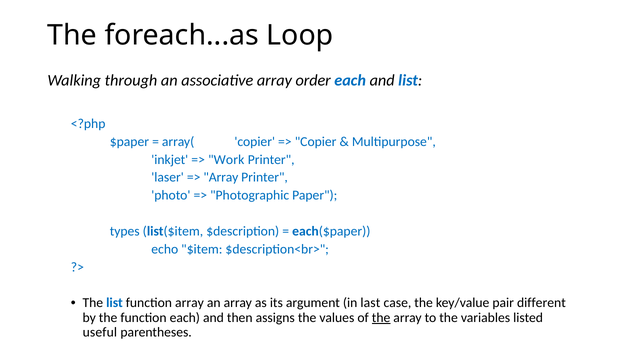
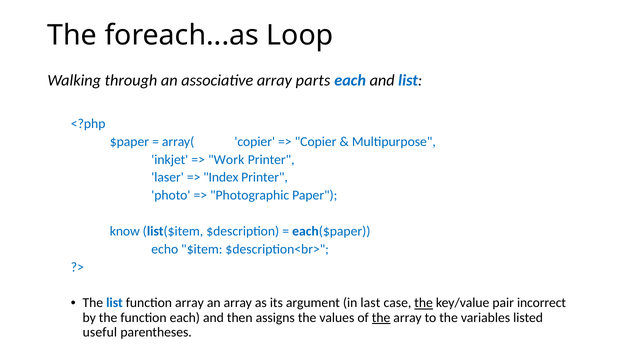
order: order -> parts
Array at (221, 178): Array -> Index
types: types -> know
the at (424, 303) underline: none -> present
different: different -> incorrect
